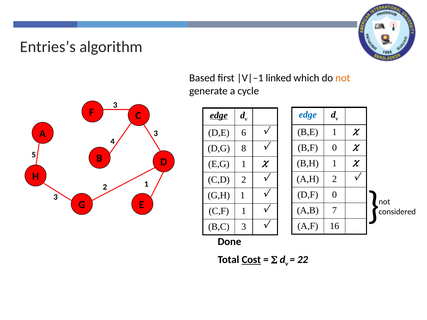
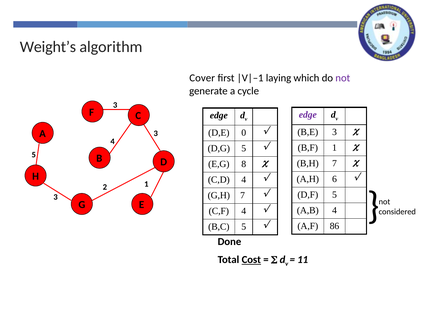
Entries’s: Entries’s -> Weight’s
Based: Based -> Cover
linked: linked -> laying
not at (343, 78) colour: orange -> purple
edge at (308, 115) colour: blue -> purple
edge at (219, 116) underline: present -> none
B,E 1: 1 -> 3
6: 6 -> 0
B,F 0: 0 -> 1
D,G 8: 8 -> 5
B,H 1: 1 -> 7
E,G 1: 1 -> 8
A,H 2: 2 -> 6
C,D 2: 2 -> 4
D,F 0: 0 -> 5
G,H 1: 1 -> 7
A,B 7: 7 -> 4
C,F 1: 1 -> 4
16: 16 -> 86
B,C 3: 3 -> 5
22: 22 -> 11
